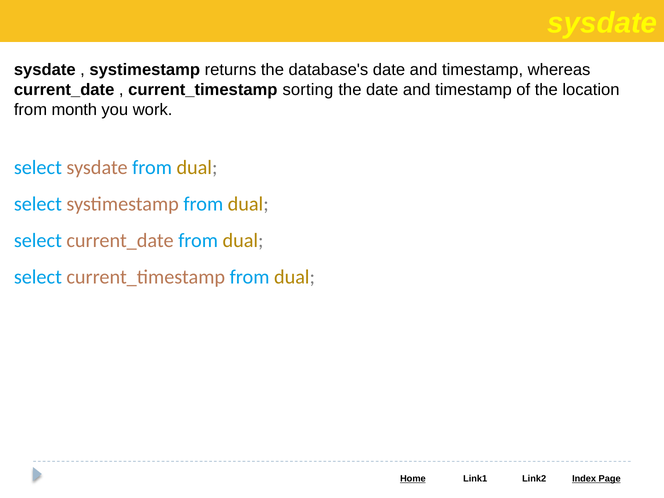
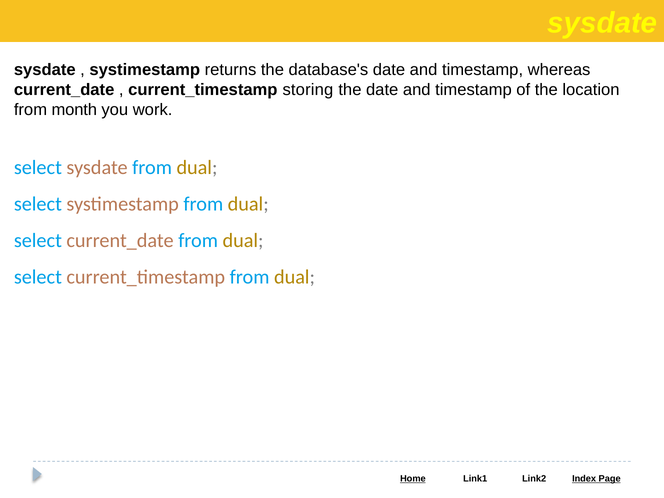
sorting: sorting -> storing
